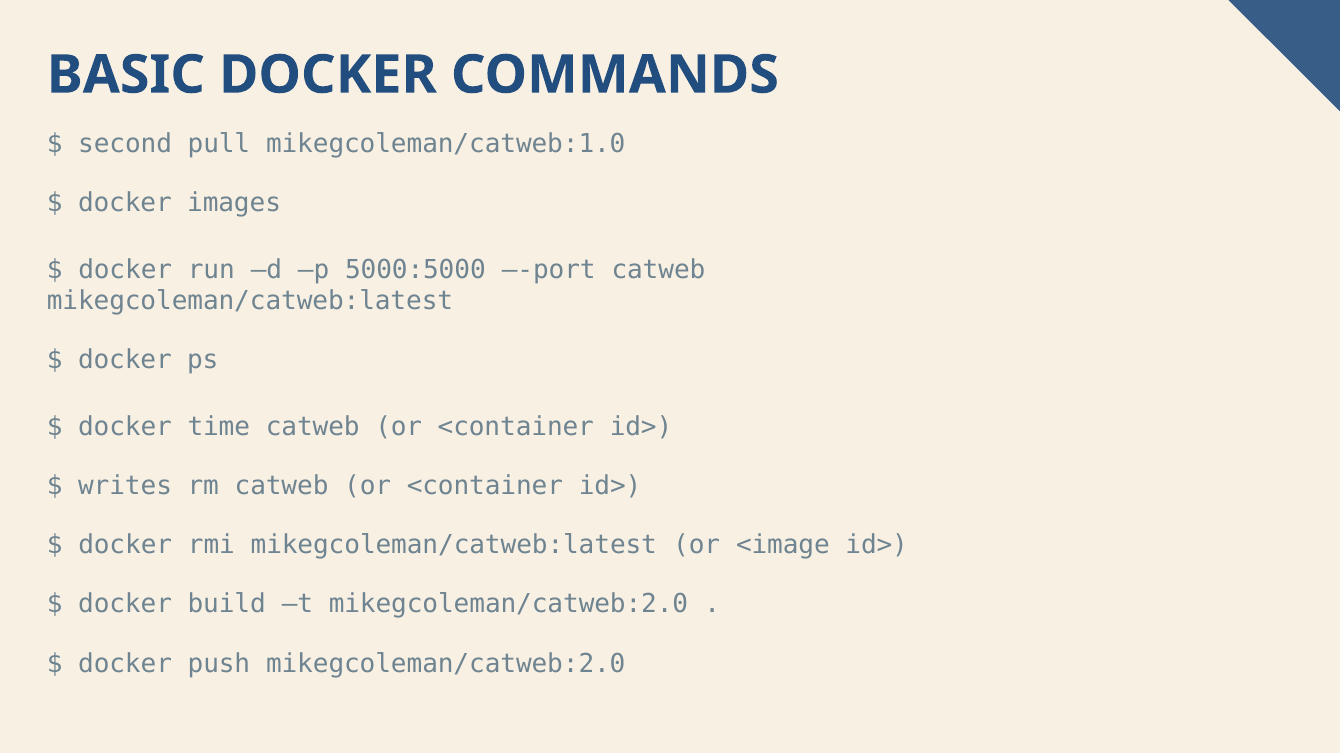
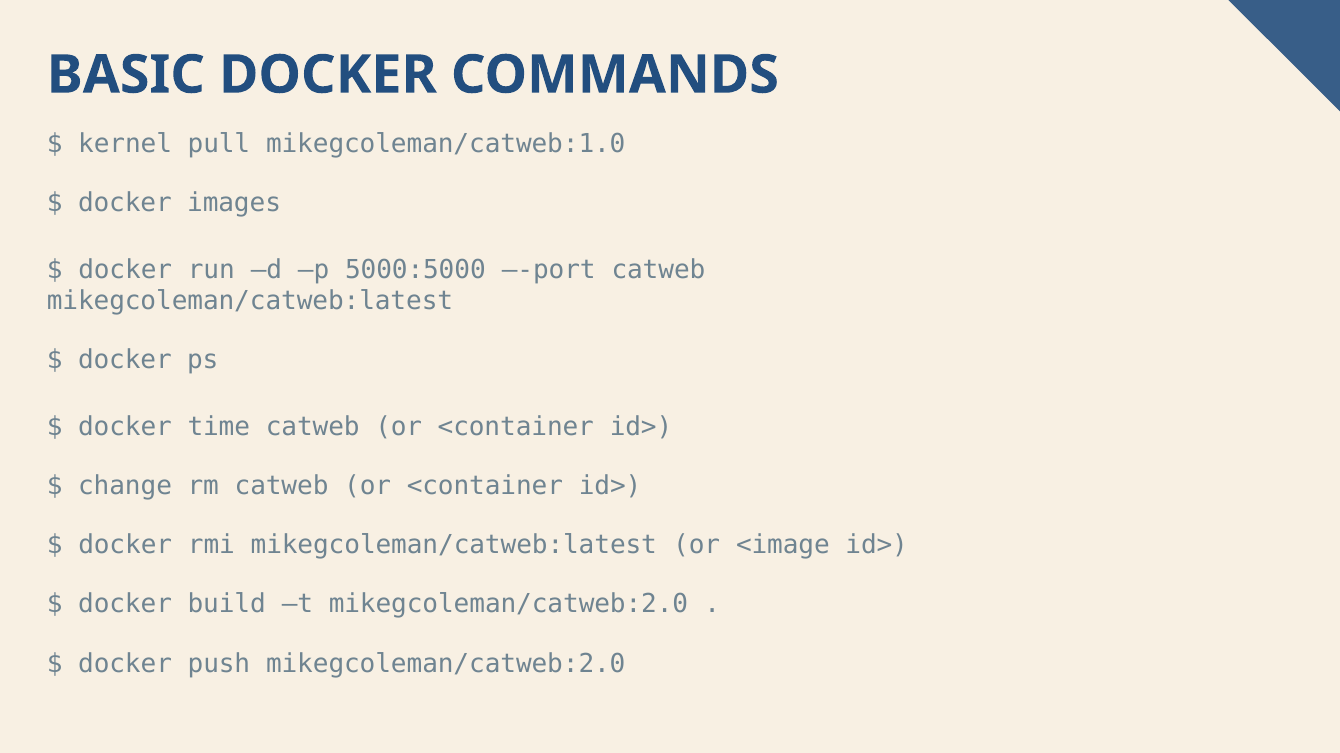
second: second -> kernel
writes: writes -> change
